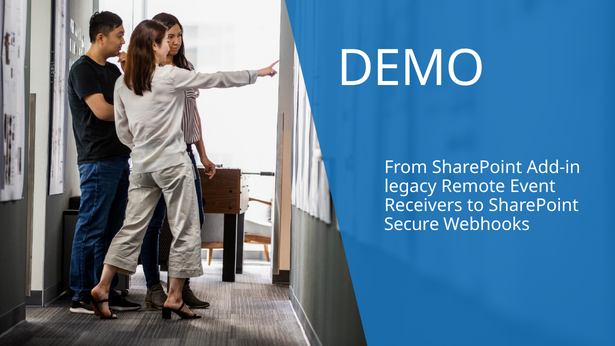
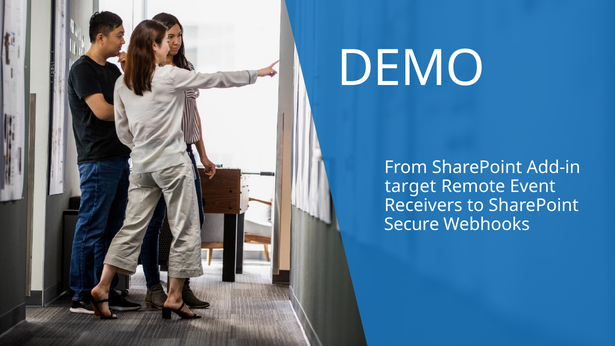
legacy: legacy -> target
